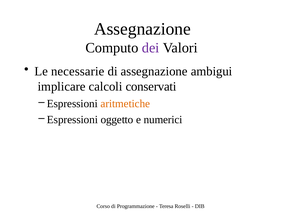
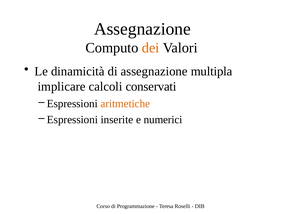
dei colour: purple -> orange
necessarie: necessarie -> dinamicità
ambigui: ambigui -> multipla
oggetto: oggetto -> inserite
